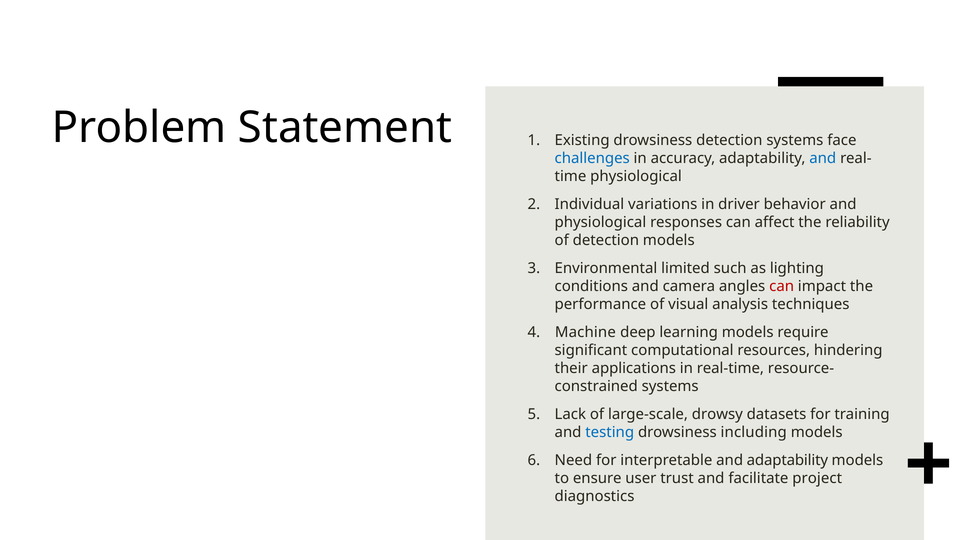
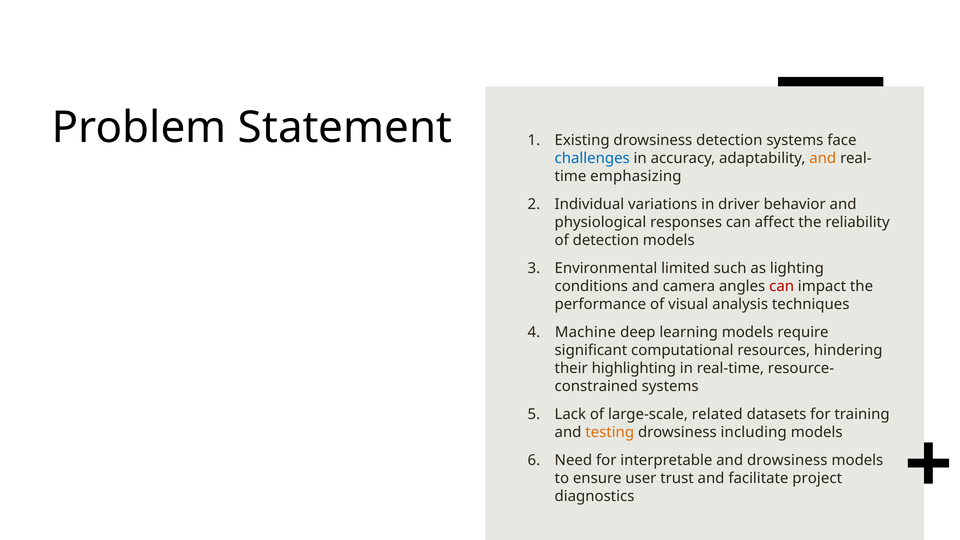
and at (823, 158) colour: blue -> orange
physiological at (636, 176): physiological -> emphasizing
applications: applications -> highlighting
drowsy: drowsy -> related
testing colour: blue -> orange
and adaptability: adaptability -> drowsiness
